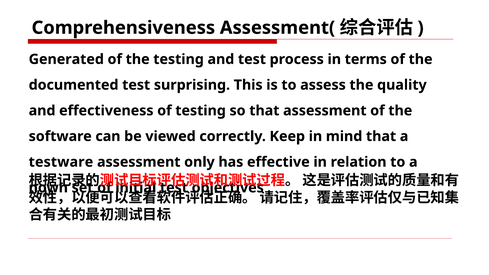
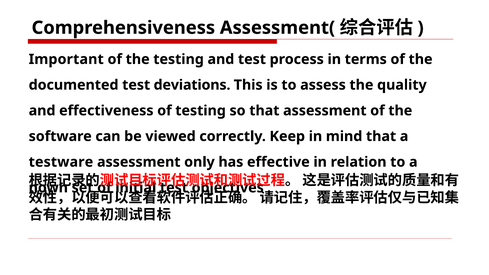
Generated: Generated -> Important
surprising: surprising -> deviations
